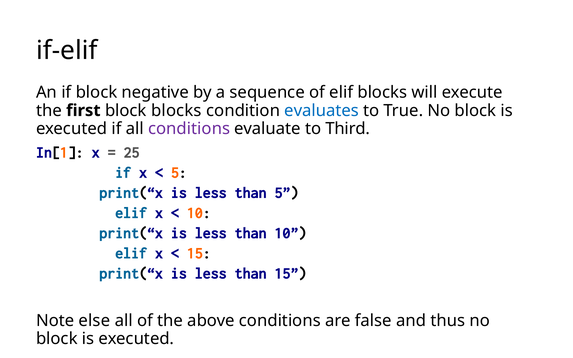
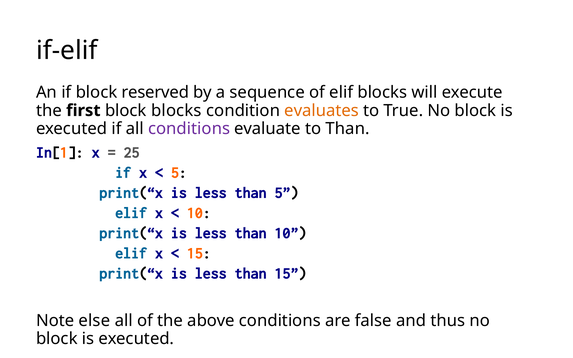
negative: negative -> reserved
evaluates colour: blue -> orange
to Third: Third -> Than
